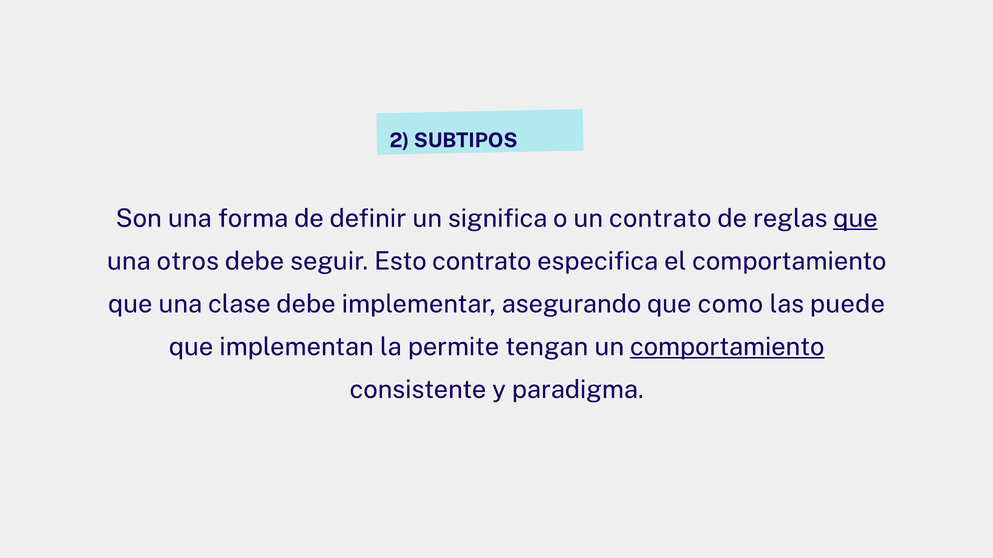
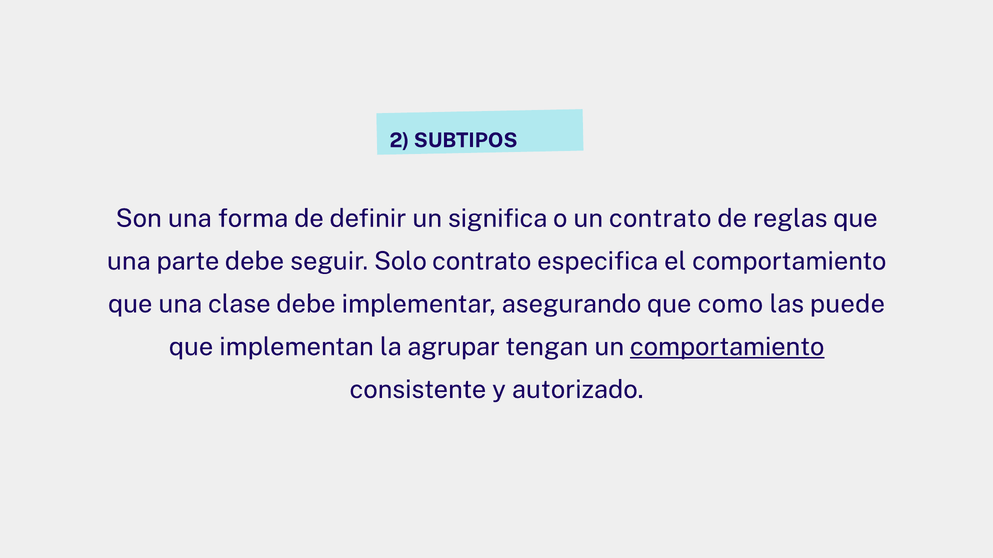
que at (855, 219) underline: present -> none
otros: otros -> parte
Esto: Esto -> Solo
permite: permite -> agrupar
paradigma: paradigma -> autorizado
